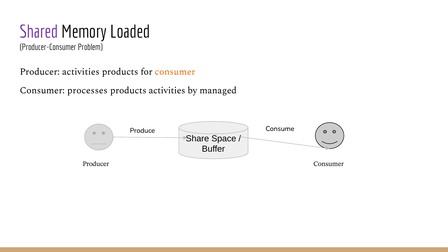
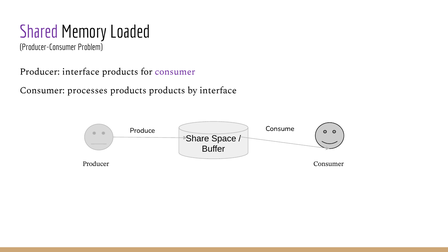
Producer activities: activities -> interface
consumer at (175, 72) colour: orange -> purple
products activities: activities -> products
by managed: managed -> interface
